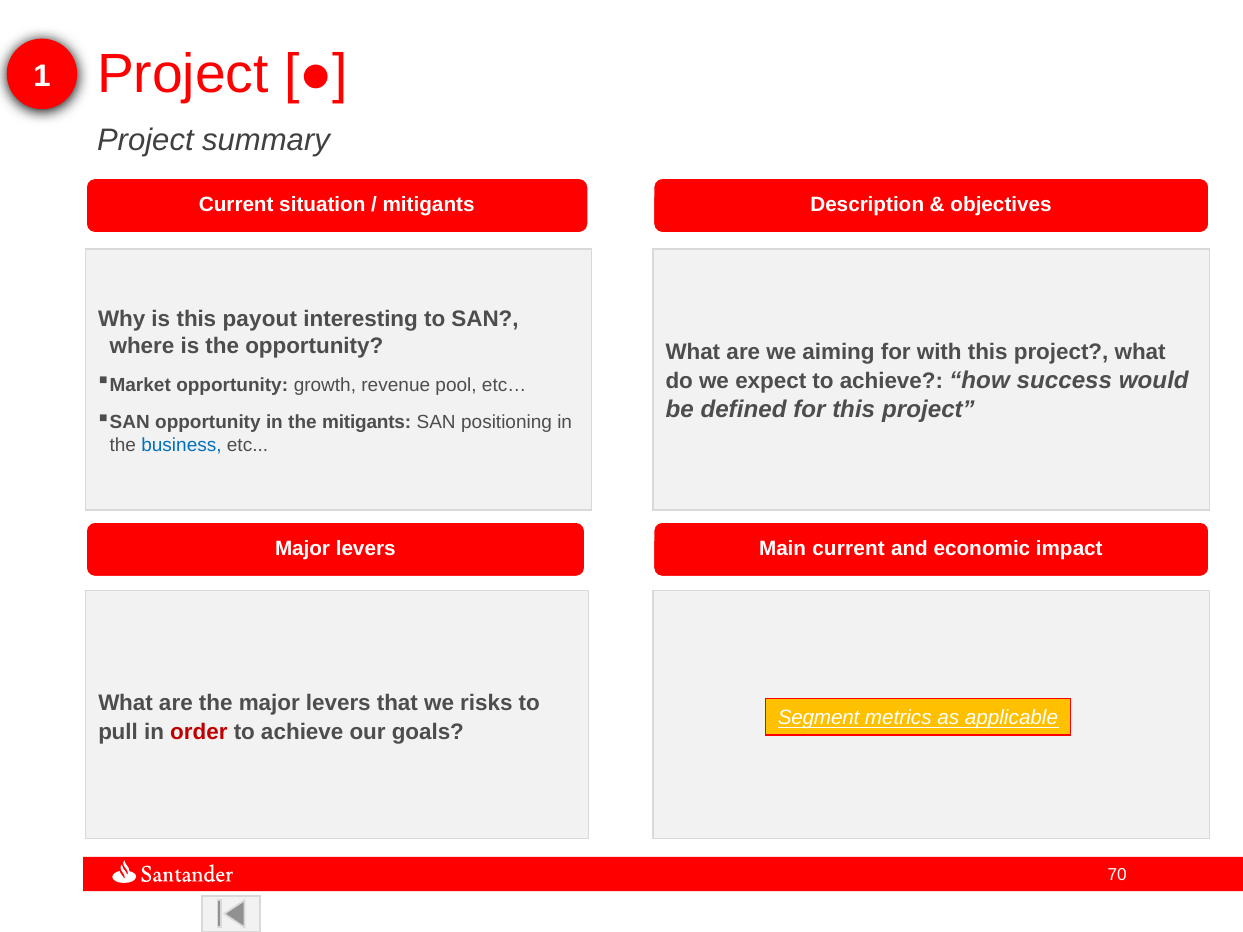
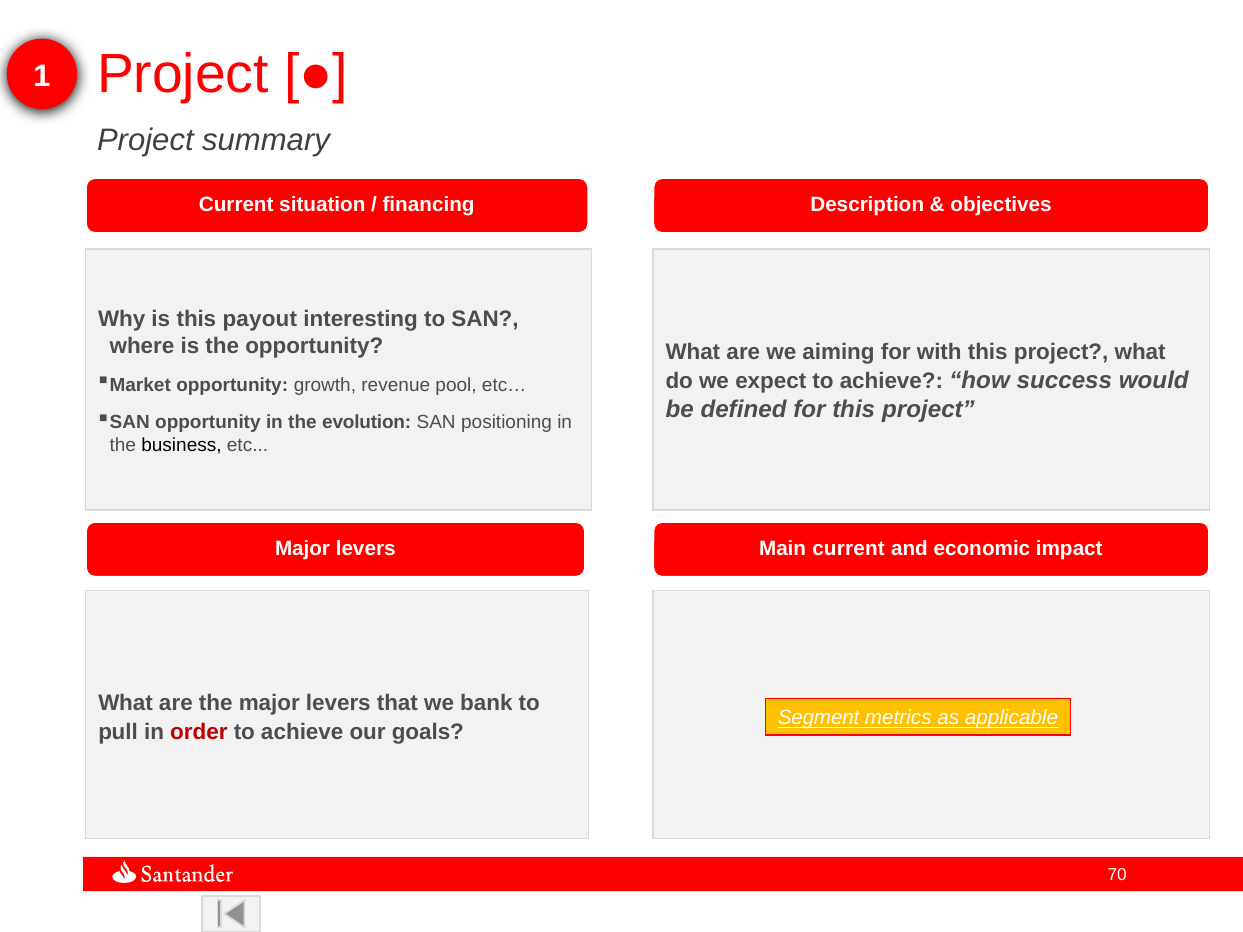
mitigants at (429, 205): mitigants -> financing
the mitigants: mitigants -> evolution
business colour: blue -> black
risks: risks -> bank
